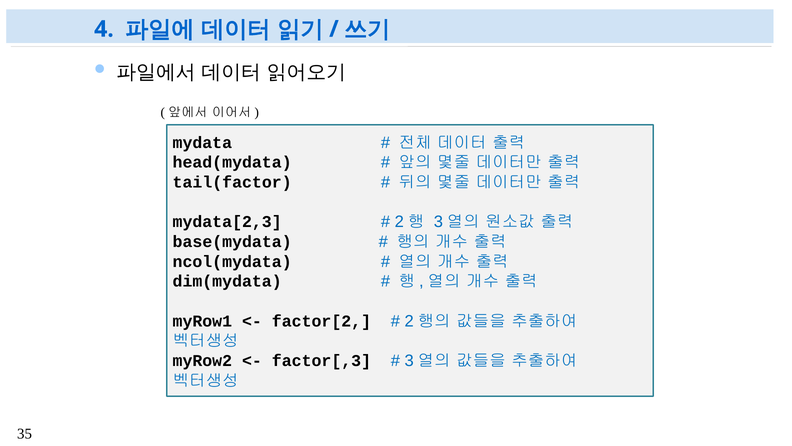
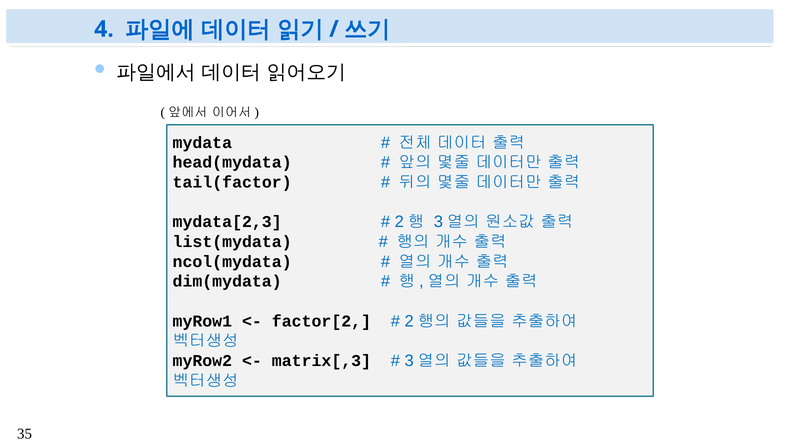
base(mydata: base(mydata -> list(mydata
factor[,3: factor[,3 -> matrix[,3
